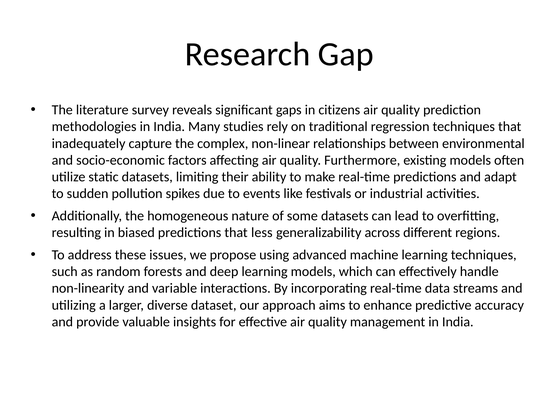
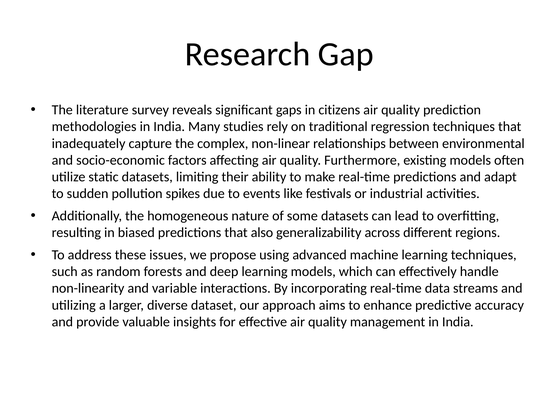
less: less -> also
